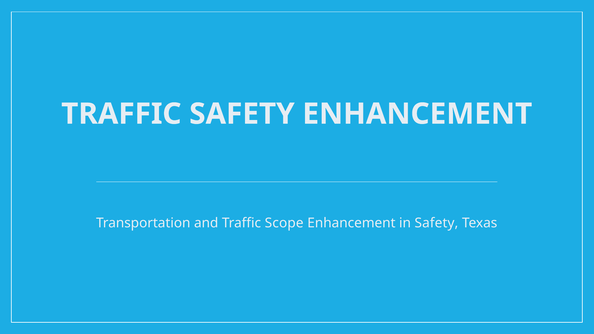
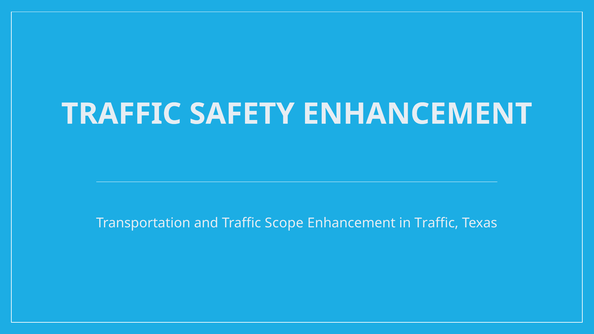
in Safety: Safety -> Traffic
